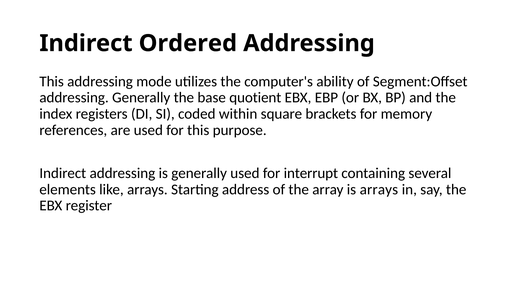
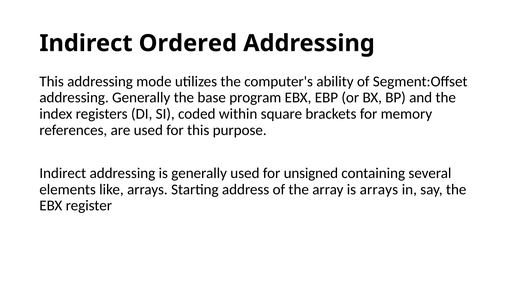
quotient: quotient -> program
interrupt: interrupt -> unsigned
